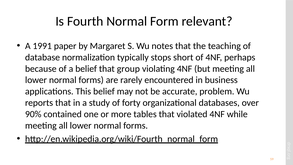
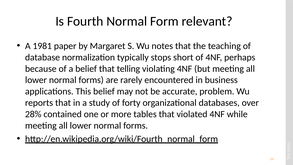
1991: 1991 -> 1981
group: group -> telling
90%: 90% -> 28%
